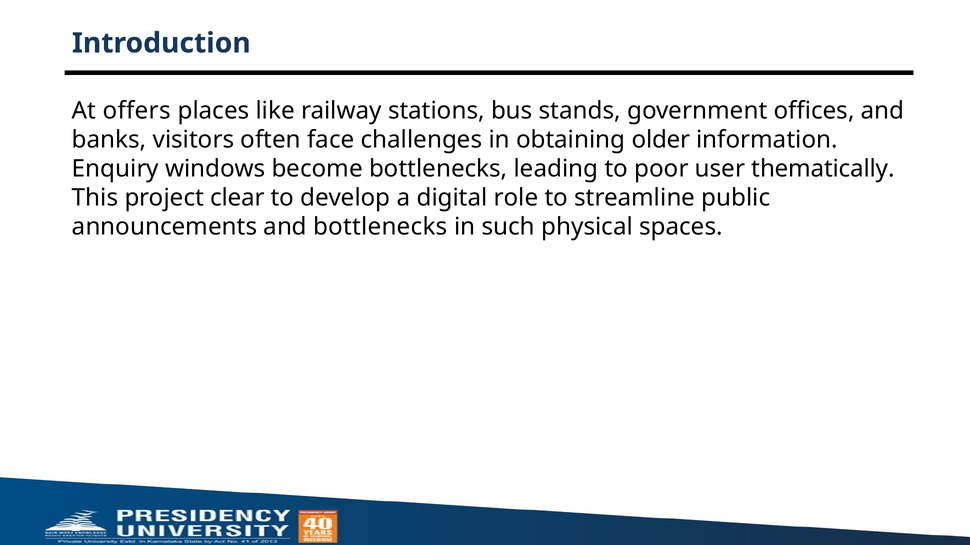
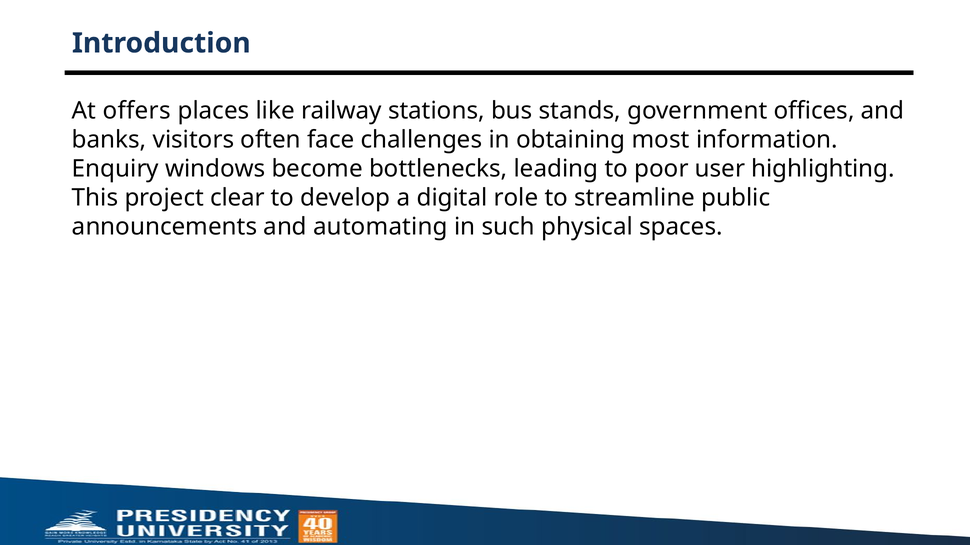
older: older -> most
thematically: thematically -> highlighting
and bottlenecks: bottlenecks -> automating
